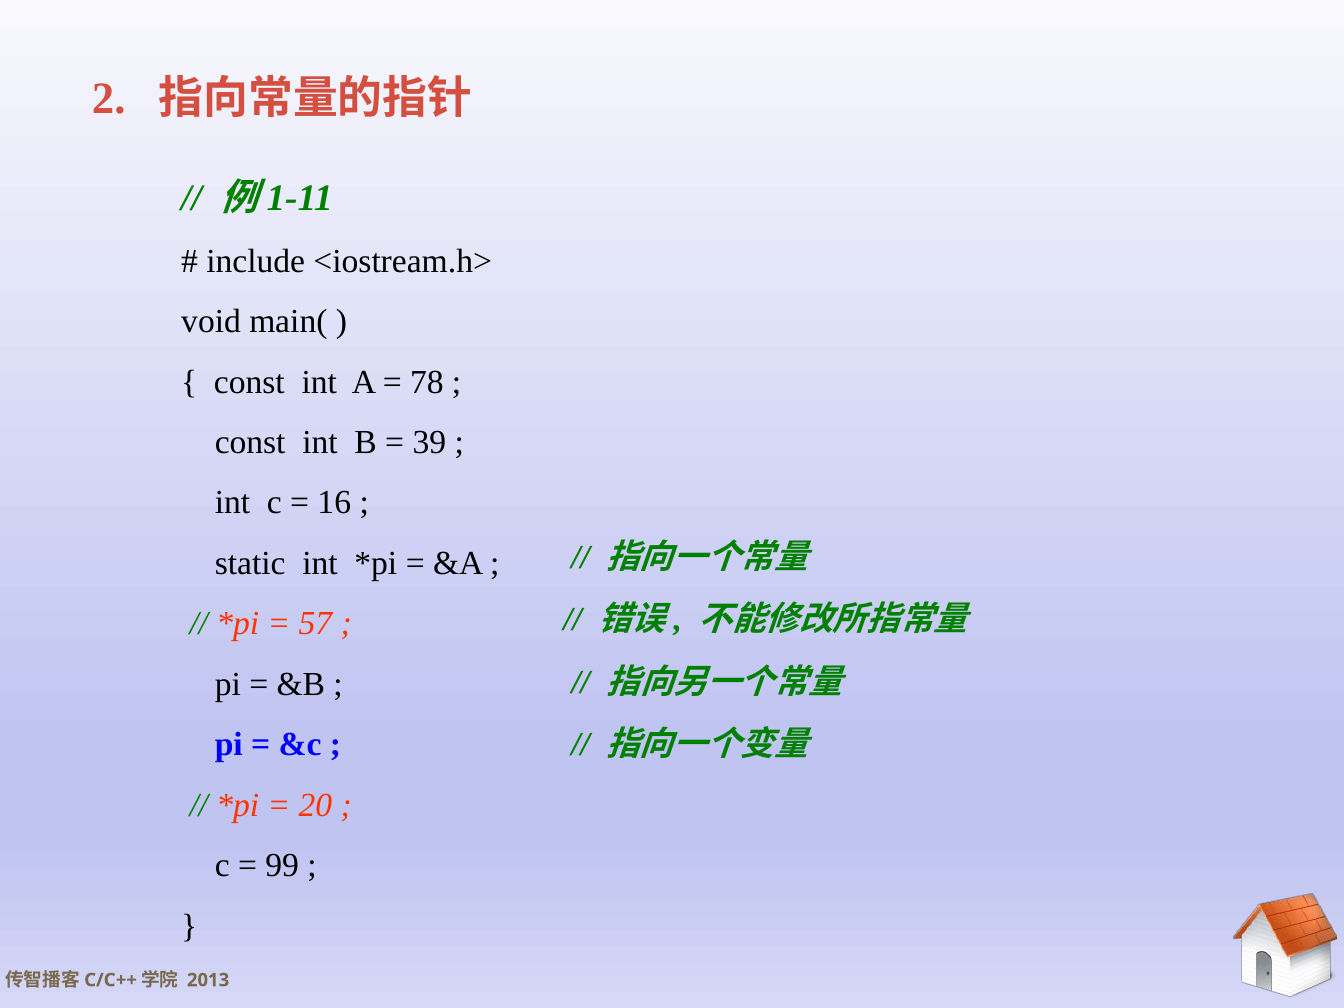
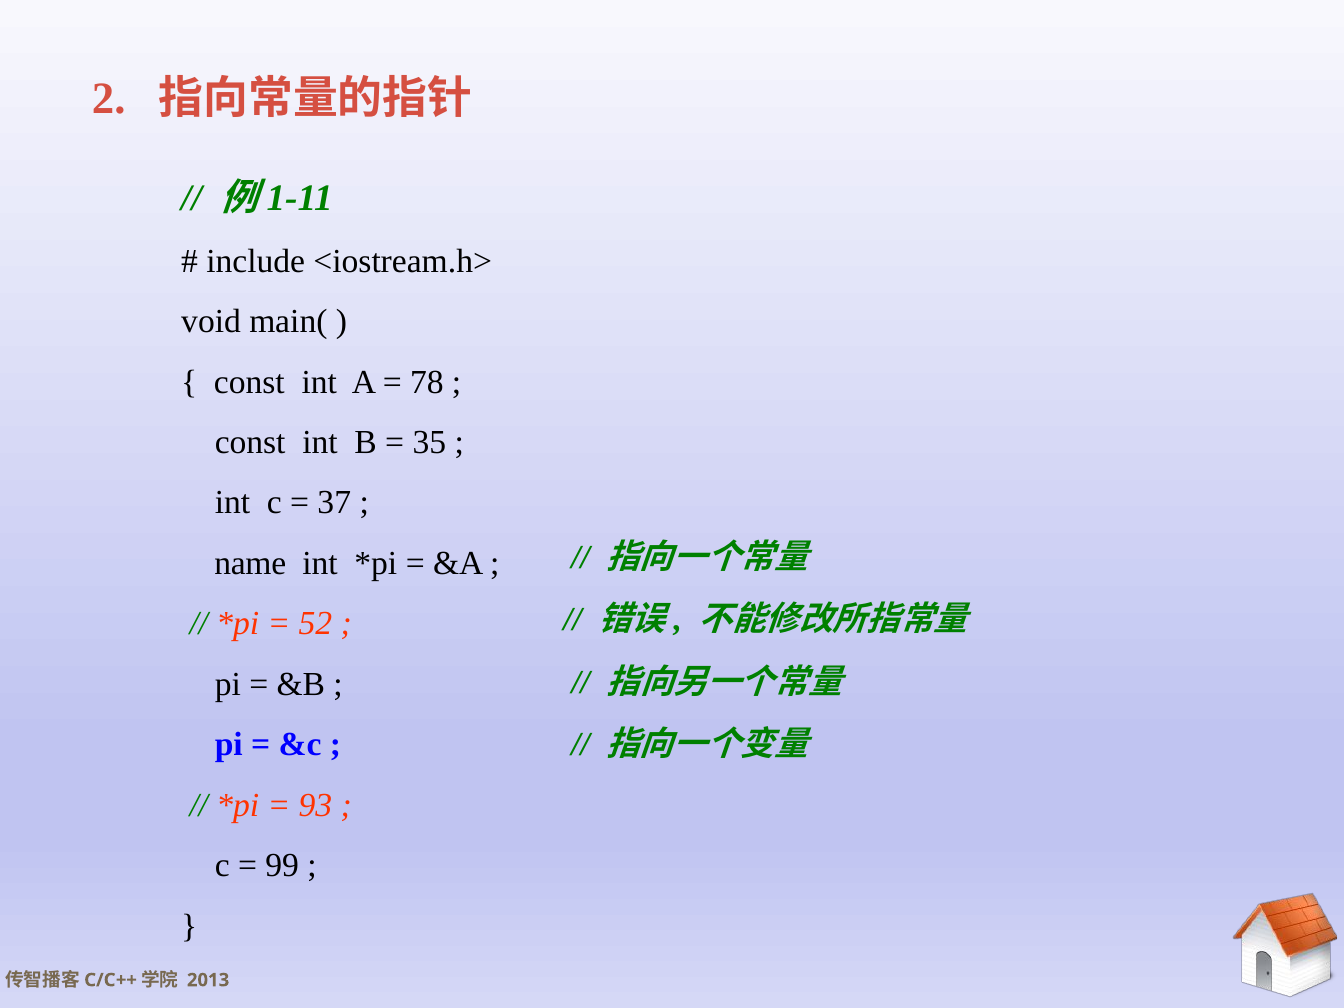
39: 39 -> 35
16: 16 -> 37
static: static -> name
57: 57 -> 52
20: 20 -> 93
